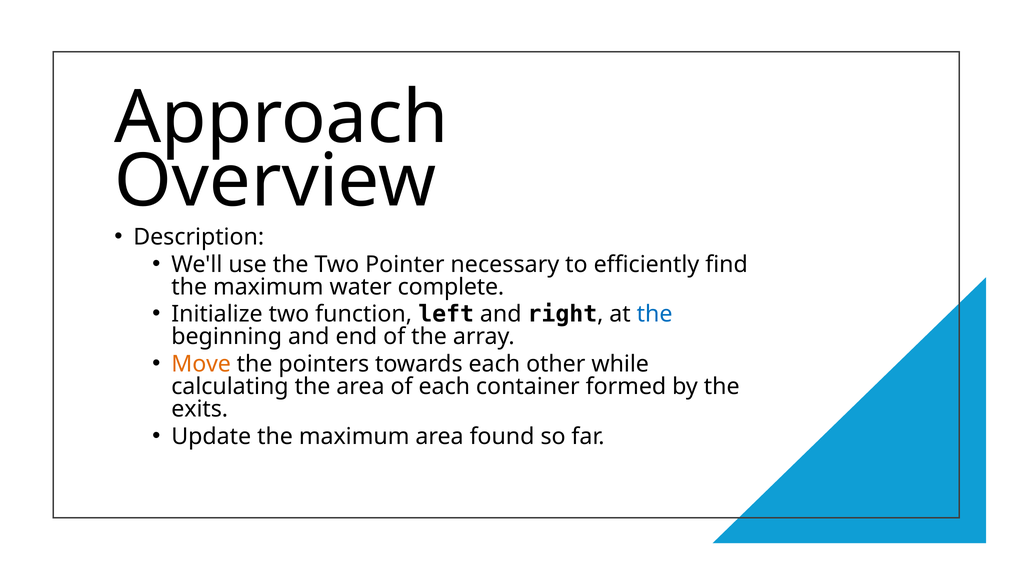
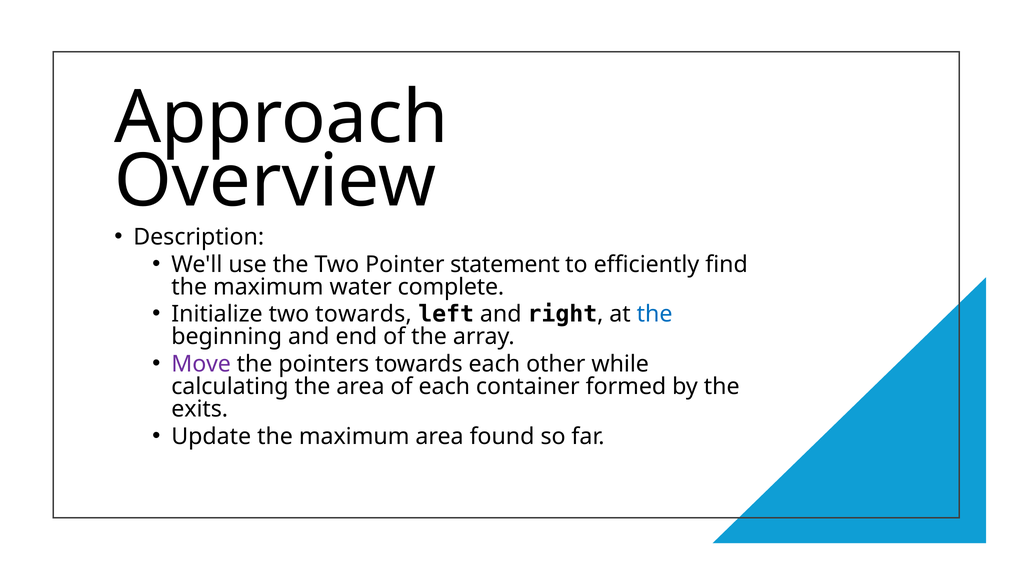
necessary: necessary -> statement
two function: function -> towards
Move colour: orange -> purple
